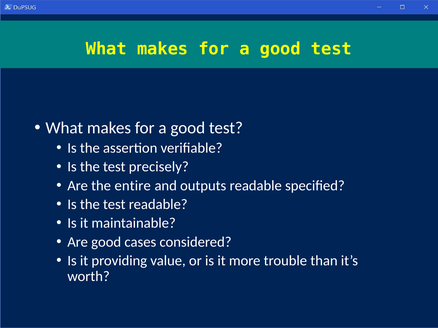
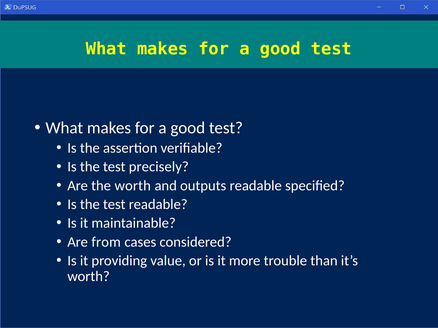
the entire: entire -> worth
Are good: good -> from
